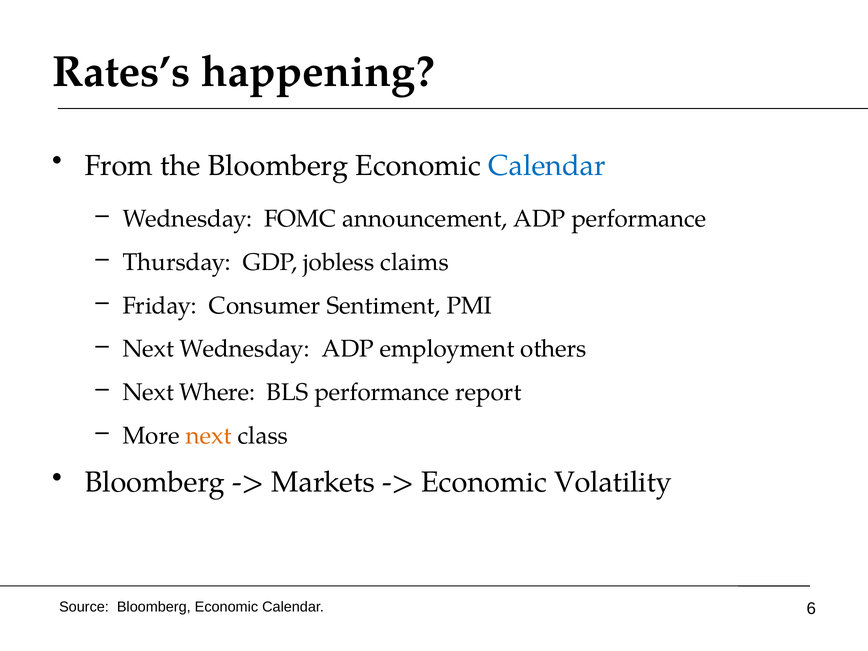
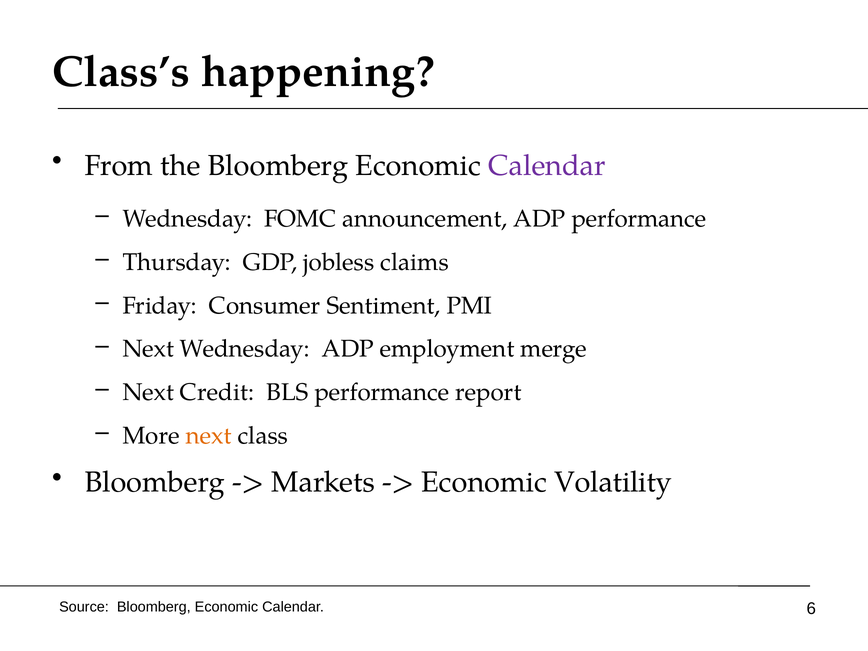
Rates’s: Rates’s -> Class’s
Calendar at (547, 166) colour: blue -> purple
others: others -> merge
Where: Where -> Credit
